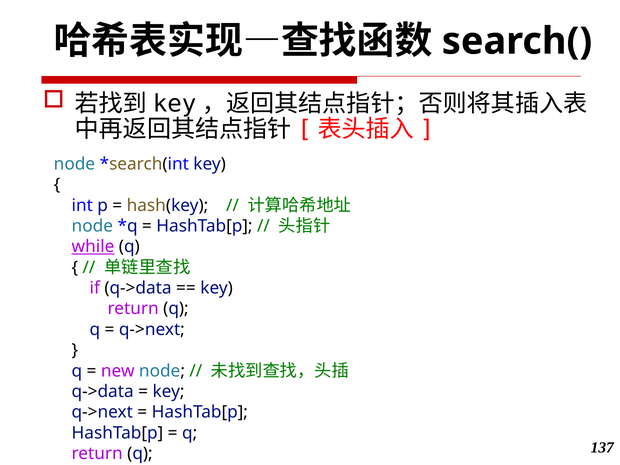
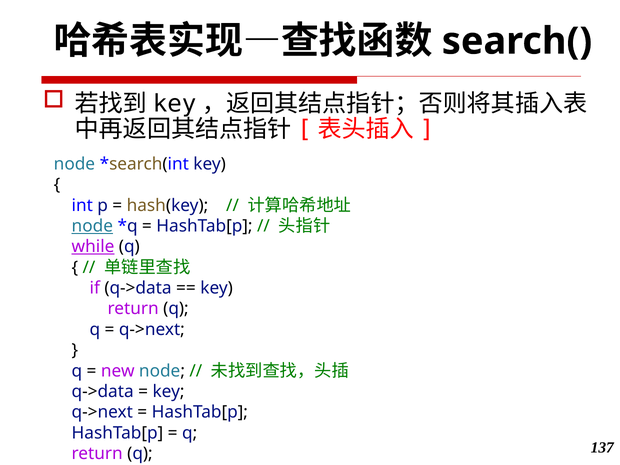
node at (92, 226) underline: none -> present
